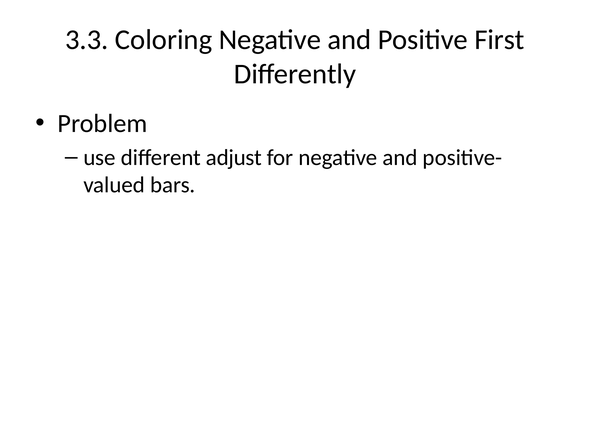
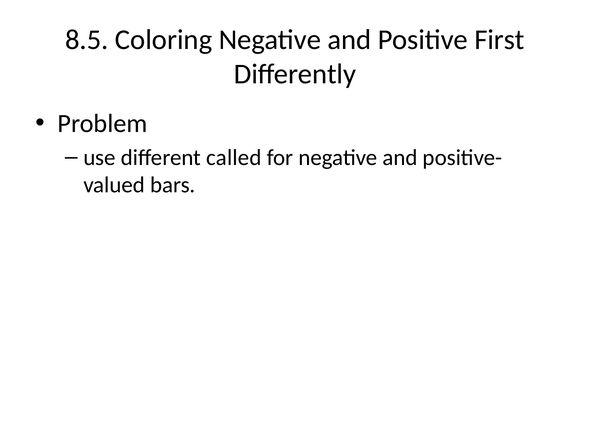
3.3: 3.3 -> 8.5
adjust: adjust -> called
